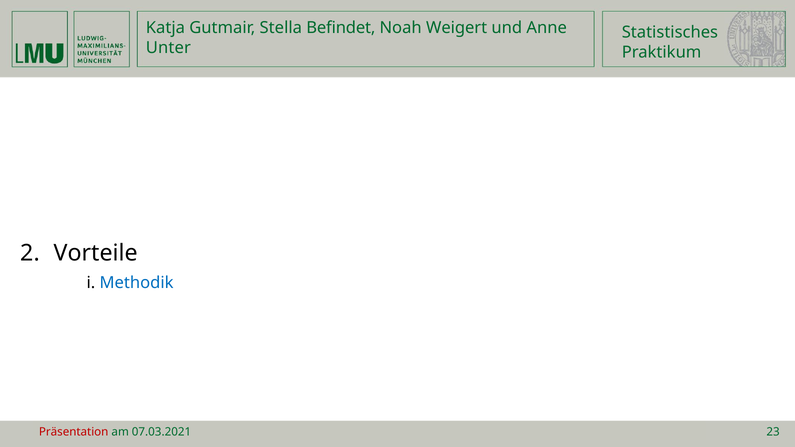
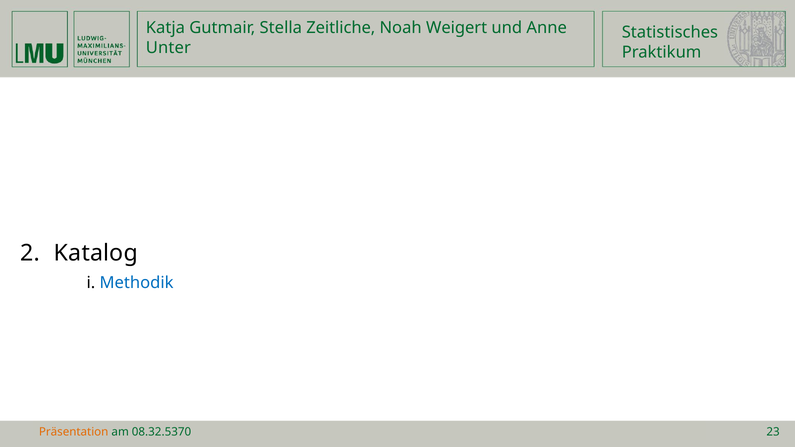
Befindet: Befindet -> Zeitliche
Vorteile: Vorteile -> Katalog
Präsentation colour: red -> orange
07.03.2021: 07.03.2021 -> 08.32.5370
